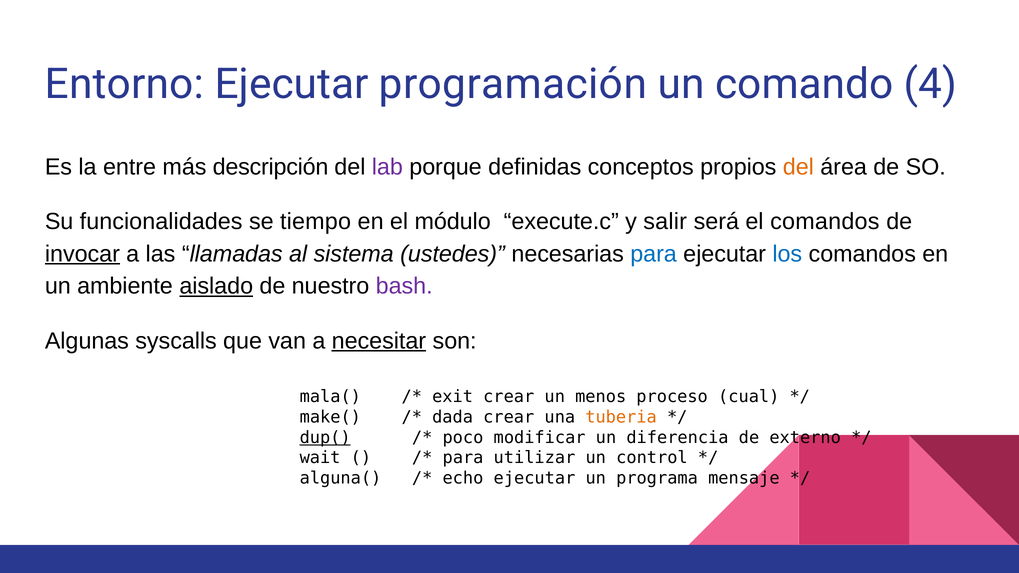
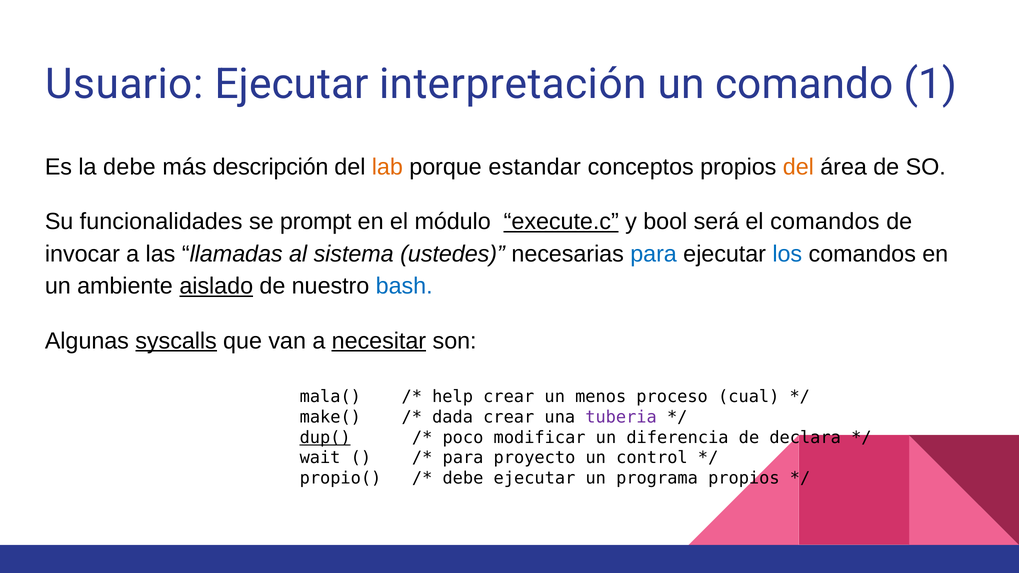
Entorno: Entorno -> Usuario
programación: programación -> interpretación
4: 4 -> 1
la entre: entre -> debe
lab colour: purple -> orange
definidas: definidas -> estandar
tiempo: tiempo -> prompt
execute.c underline: none -> present
salir: salir -> bool
invocar underline: present -> none
bash colour: purple -> blue
syscalls underline: none -> present
exit: exit -> help
tuberia colour: orange -> purple
externo: externo -> declara
utilizar: utilizar -> proyecto
alguna(: alguna( -> propio(
echo at (463, 478): echo -> debe
programa mensaje: mensaje -> propios
